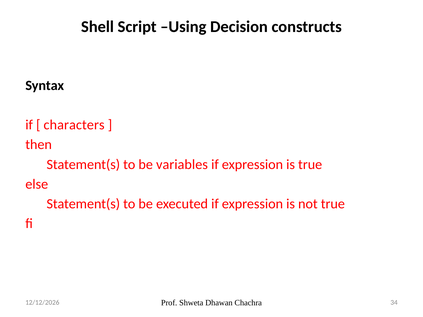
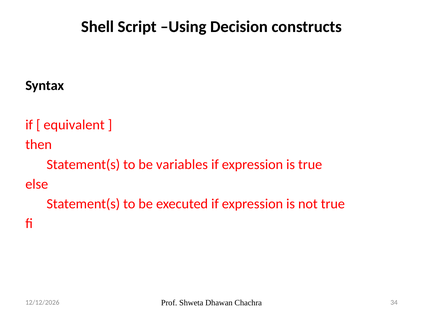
characters: characters -> equivalent
